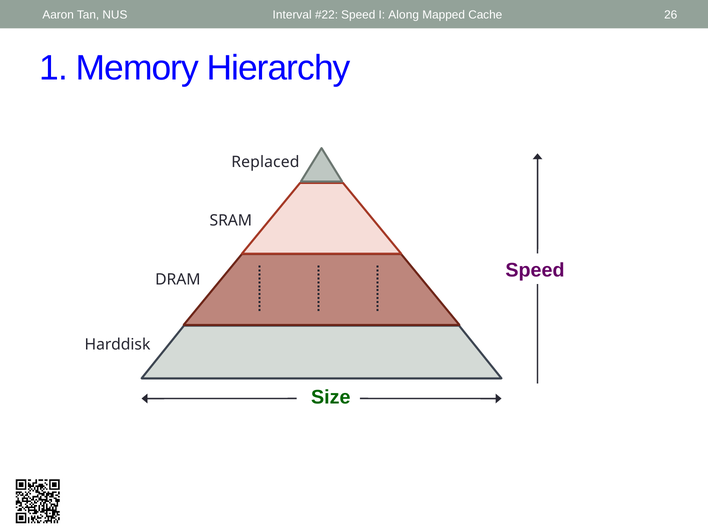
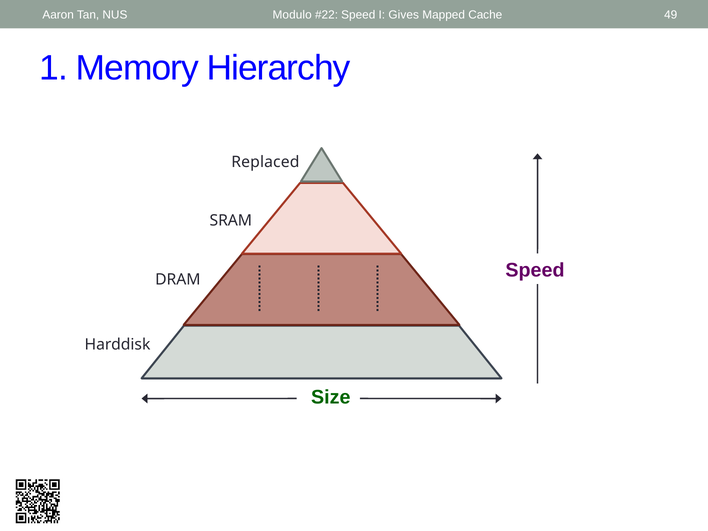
Interval: Interval -> Modulo
Along: Along -> Gives
26: 26 -> 49
